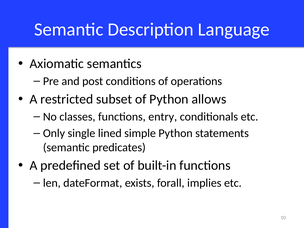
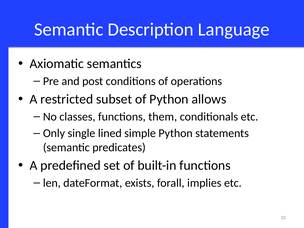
entry: entry -> them
